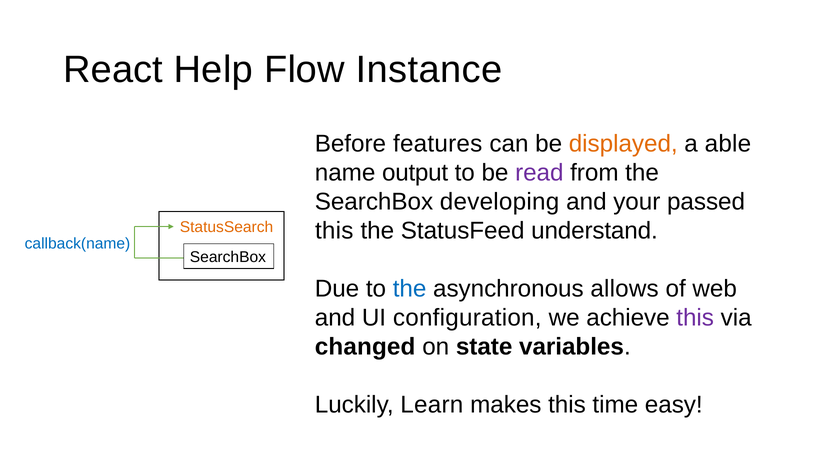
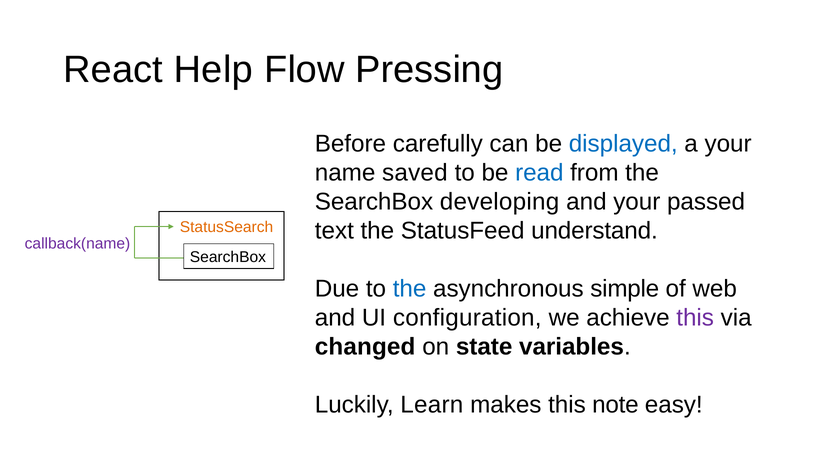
Instance: Instance -> Pressing
features: features -> carefully
displayed colour: orange -> blue
a able: able -> your
output: output -> saved
read colour: purple -> blue
this at (334, 231): this -> text
callback(name colour: blue -> purple
allows: allows -> simple
time: time -> note
